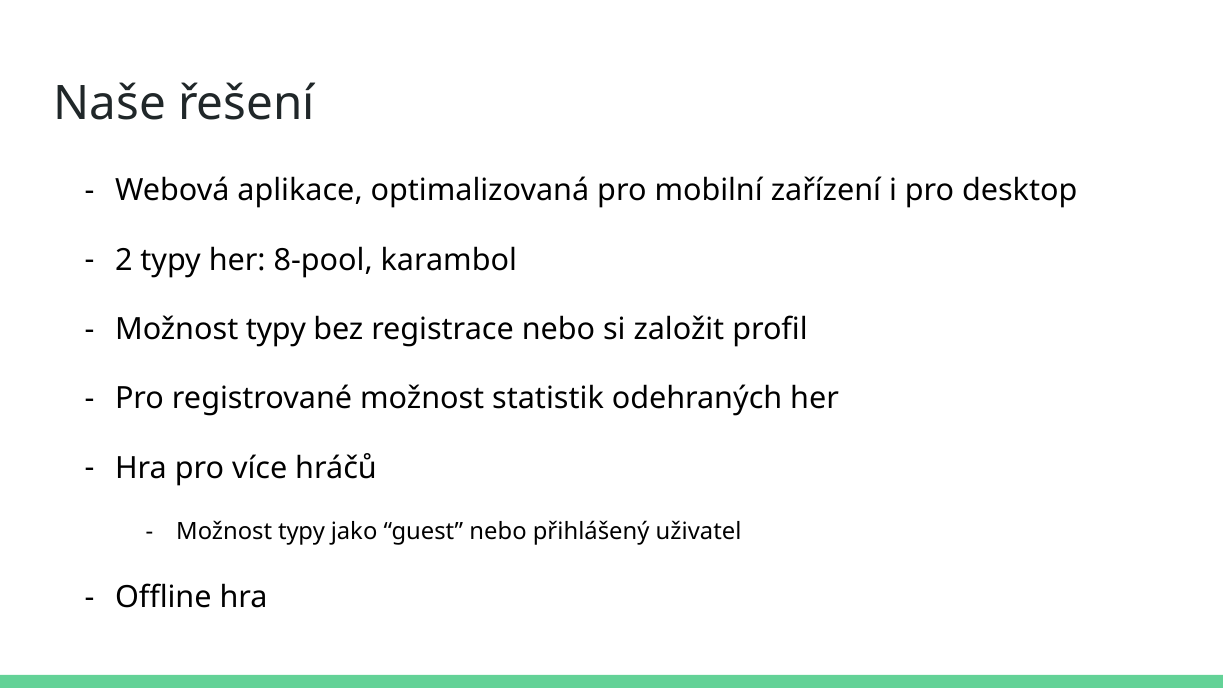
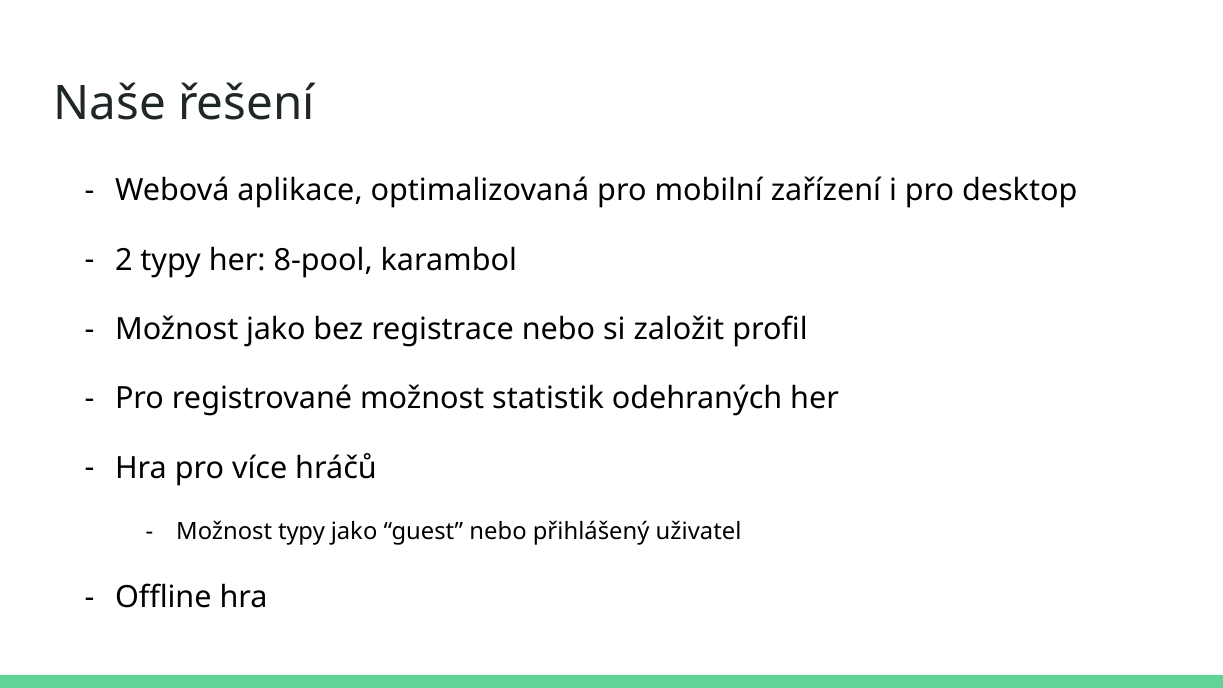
typy at (276, 329): typy -> jako
